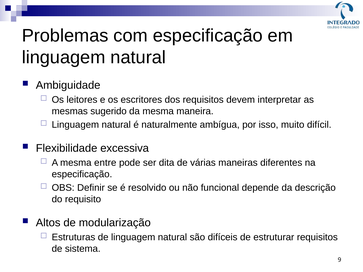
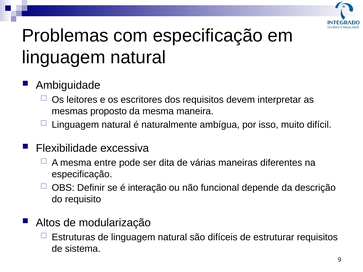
sugerido: sugerido -> proposto
resolvido: resolvido -> interação
